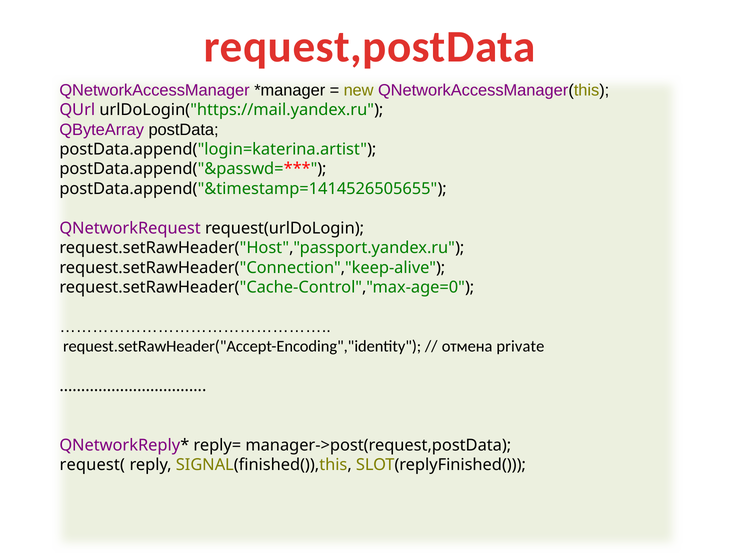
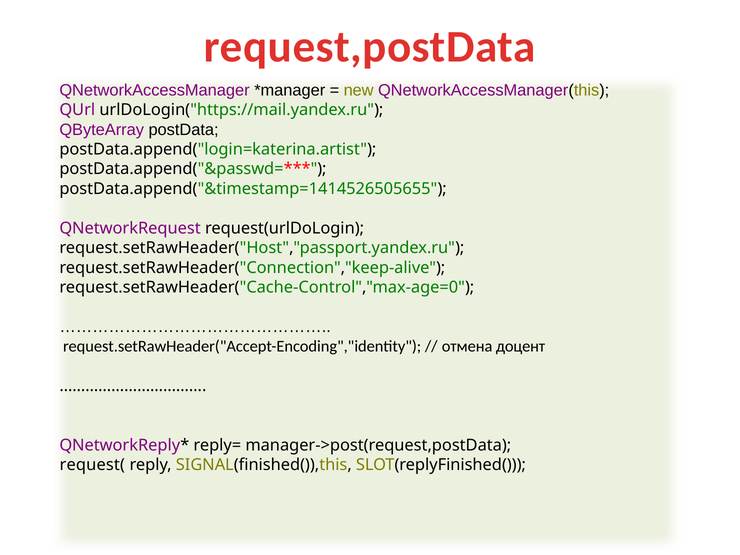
private: private -> доцент
